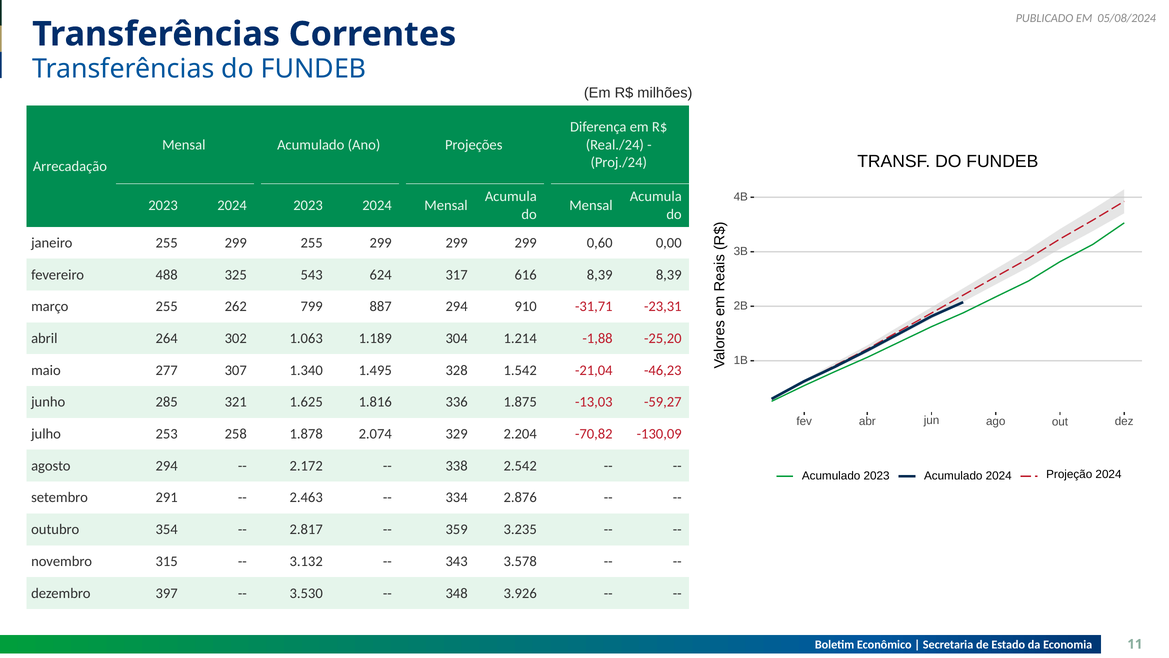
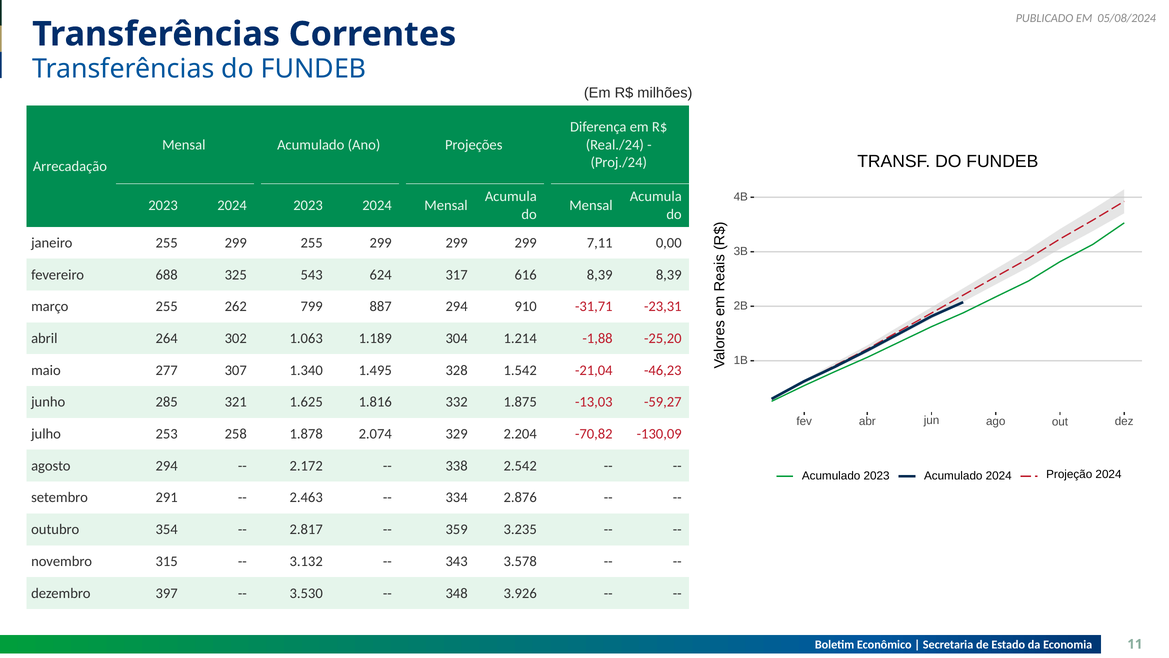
0,60: 0,60 -> 7,11
488: 488 -> 688
336: 336 -> 332
